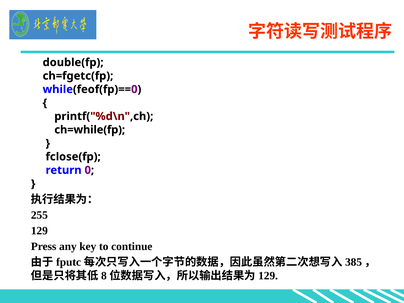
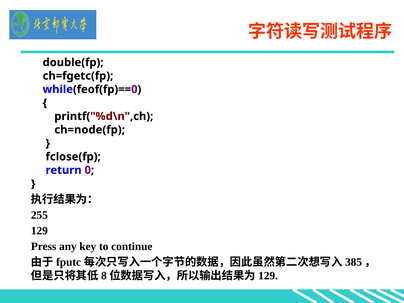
ch=while(fp: ch=while(fp -> ch=node(fp
